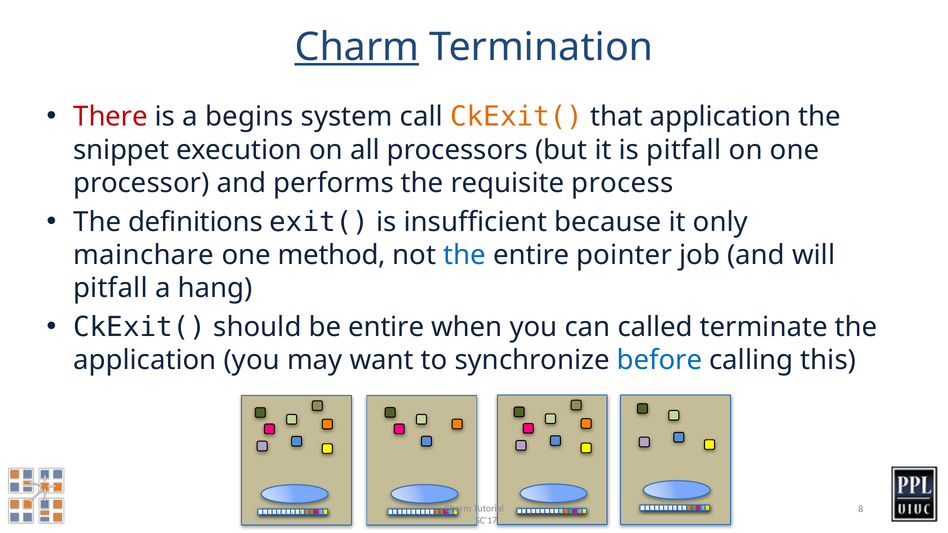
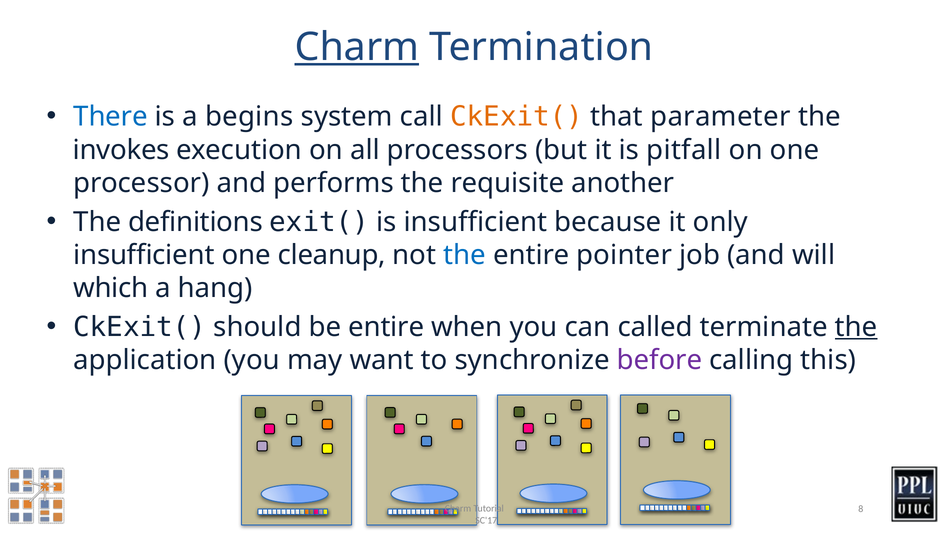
There colour: red -> blue
that application: application -> parameter
snippet: snippet -> invokes
process: process -> another
mainchare at (144, 255): mainchare -> insufficient
method: method -> cleanup
pitfall at (111, 288): pitfall -> which
the at (856, 327) underline: none -> present
before colour: blue -> purple
